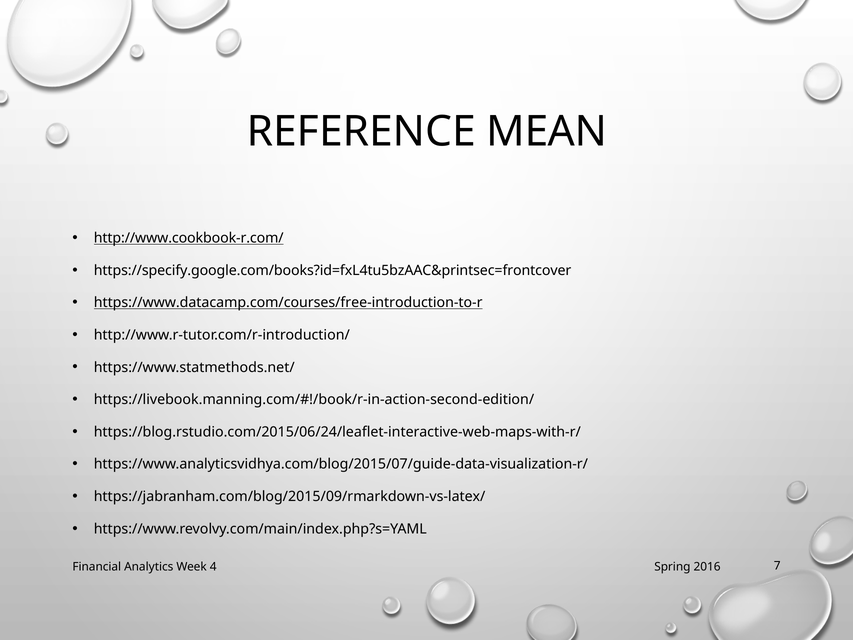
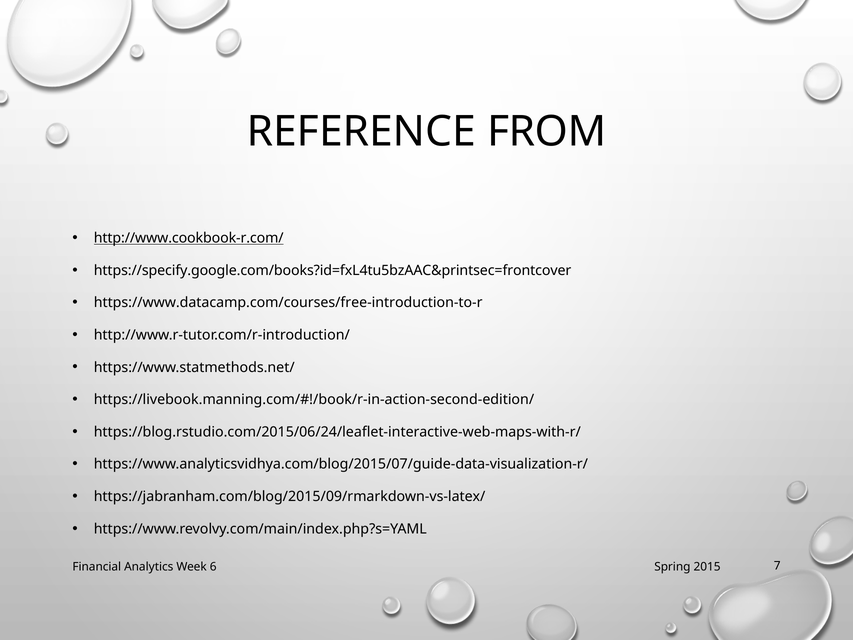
MEAN: MEAN -> FROM
https://www.datacamp.com/courses/free-introduction-to-r underline: present -> none
4: 4 -> 6
2016: 2016 -> 2015
